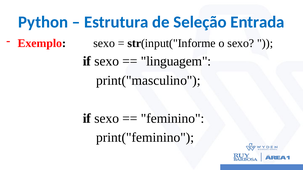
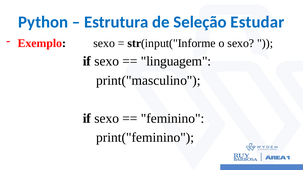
Entrada: Entrada -> Estudar
